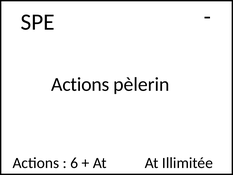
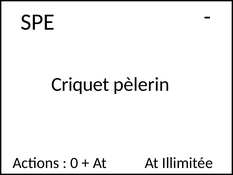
Actions at (80, 84): Actions -> Criquet
6: 6 -> 0
